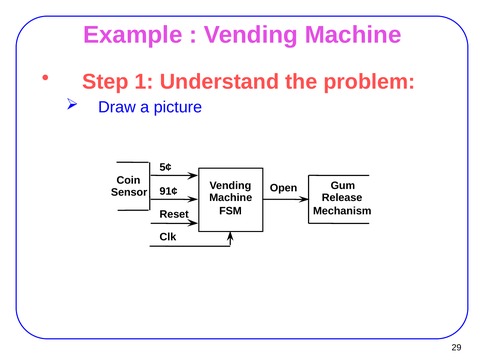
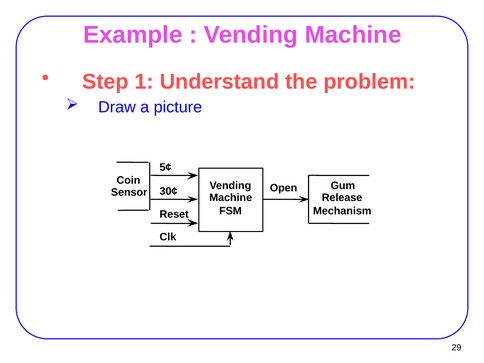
91¢: 91¢ -> 30¢
